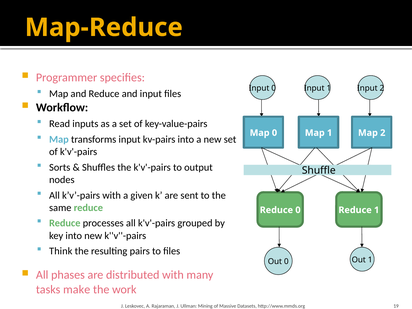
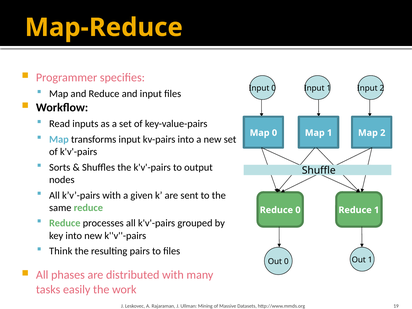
make: make -> easily
